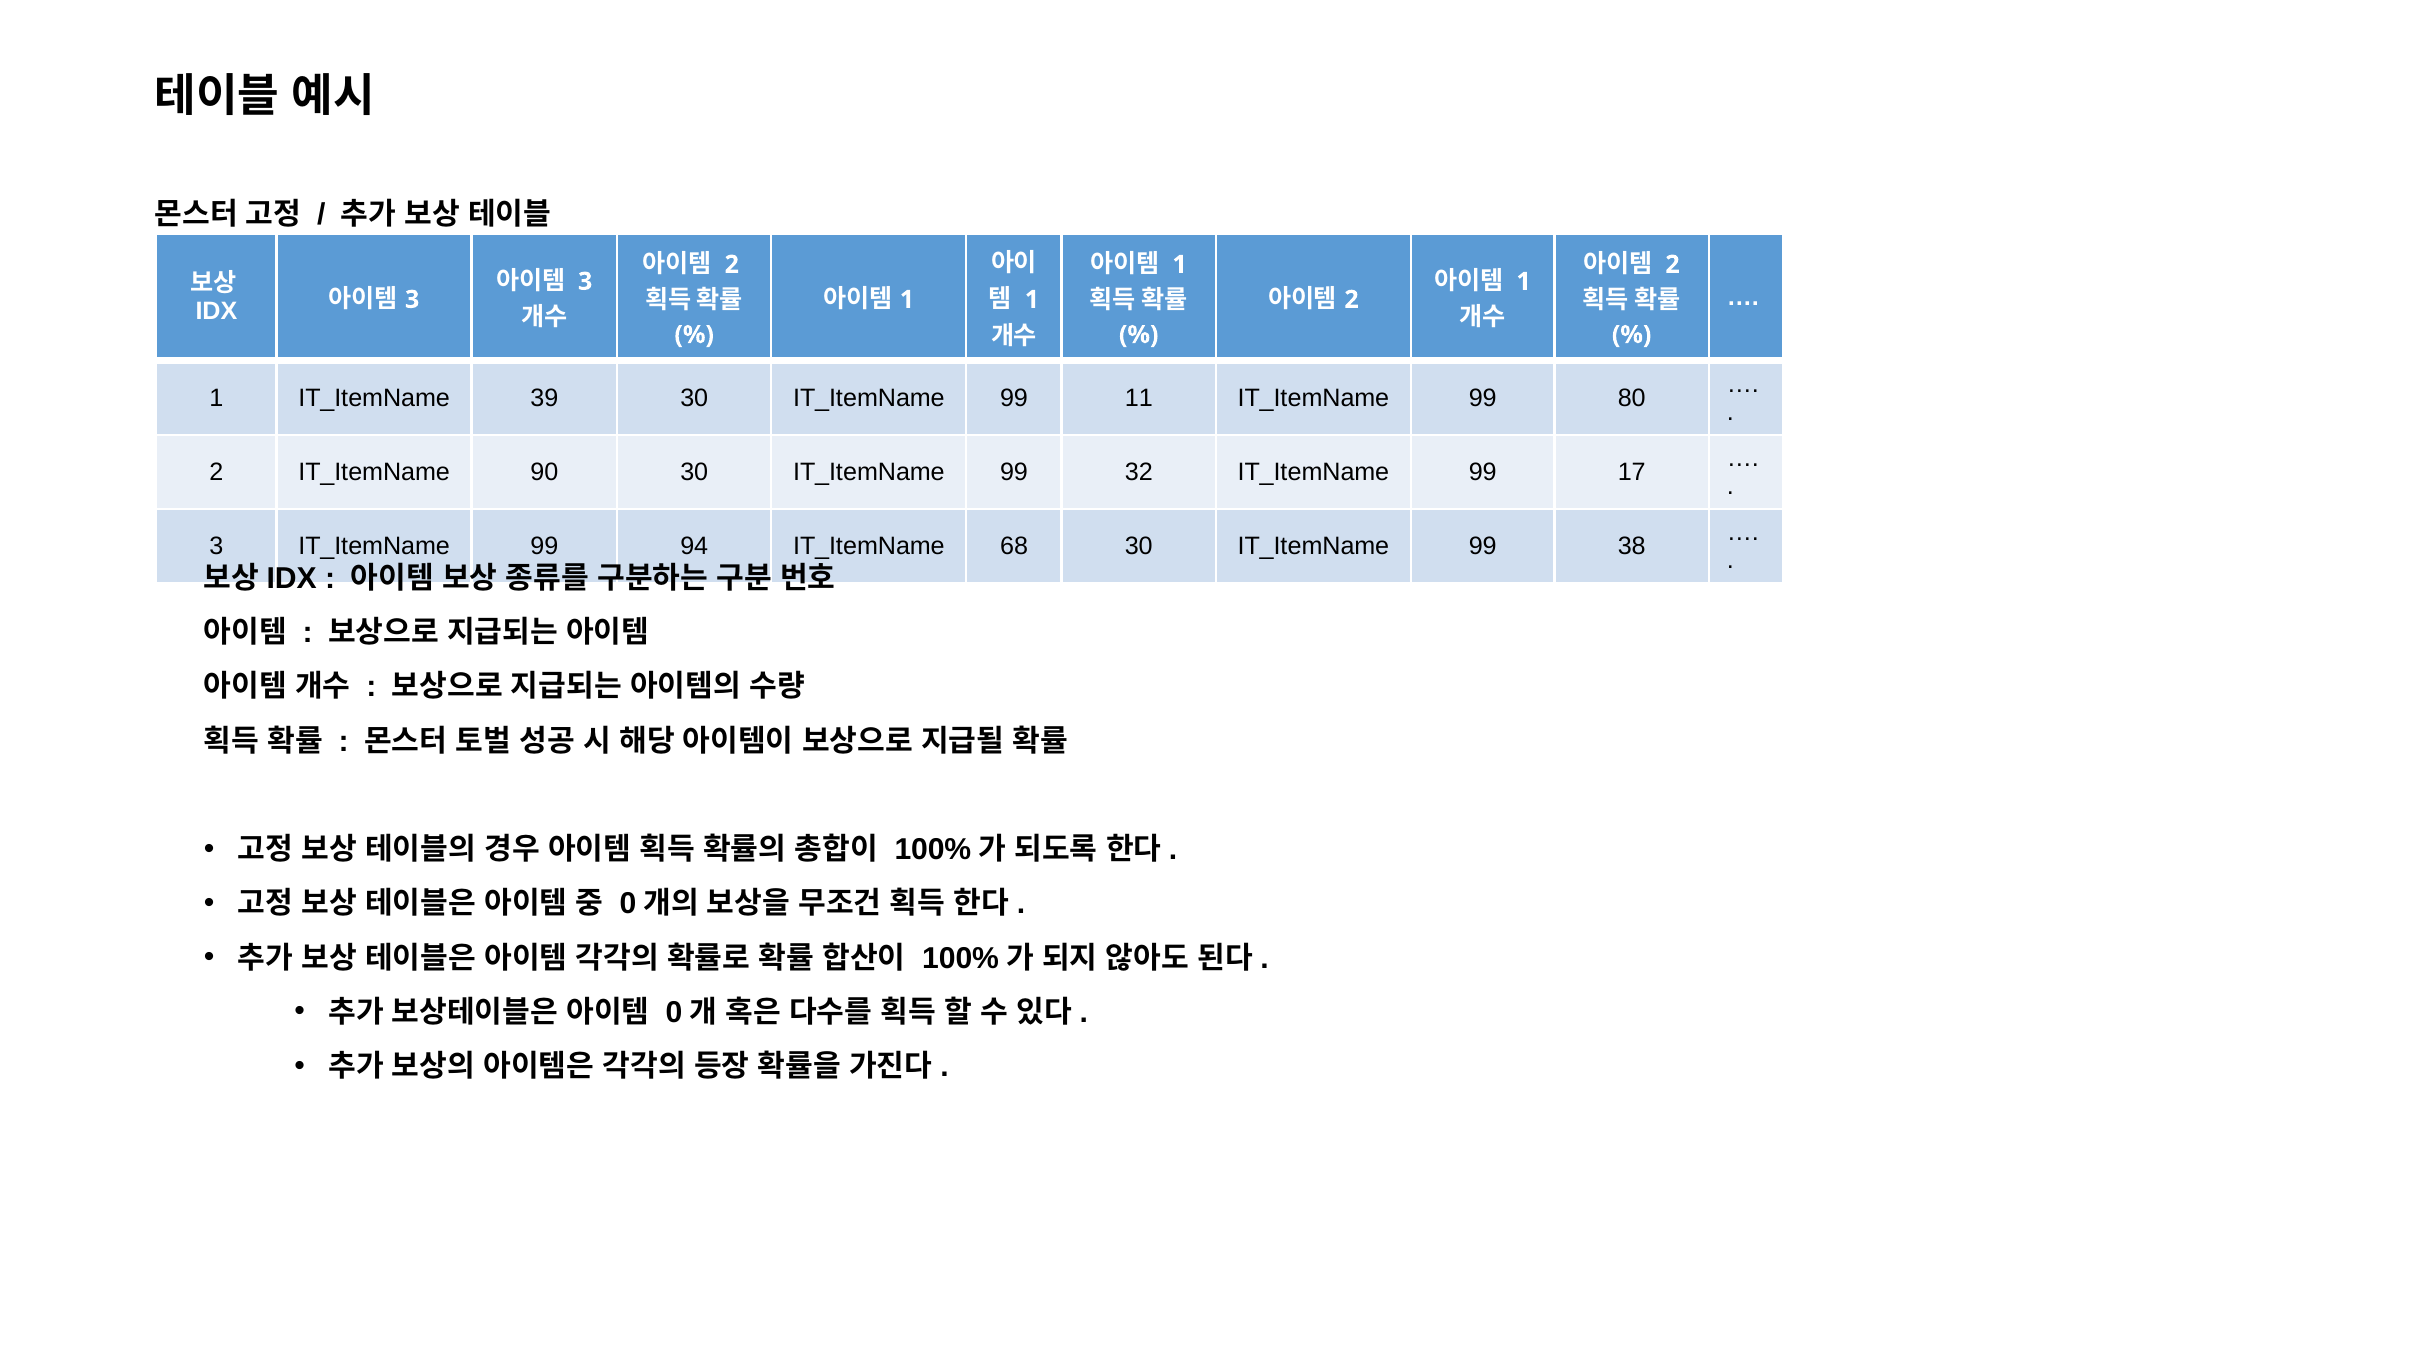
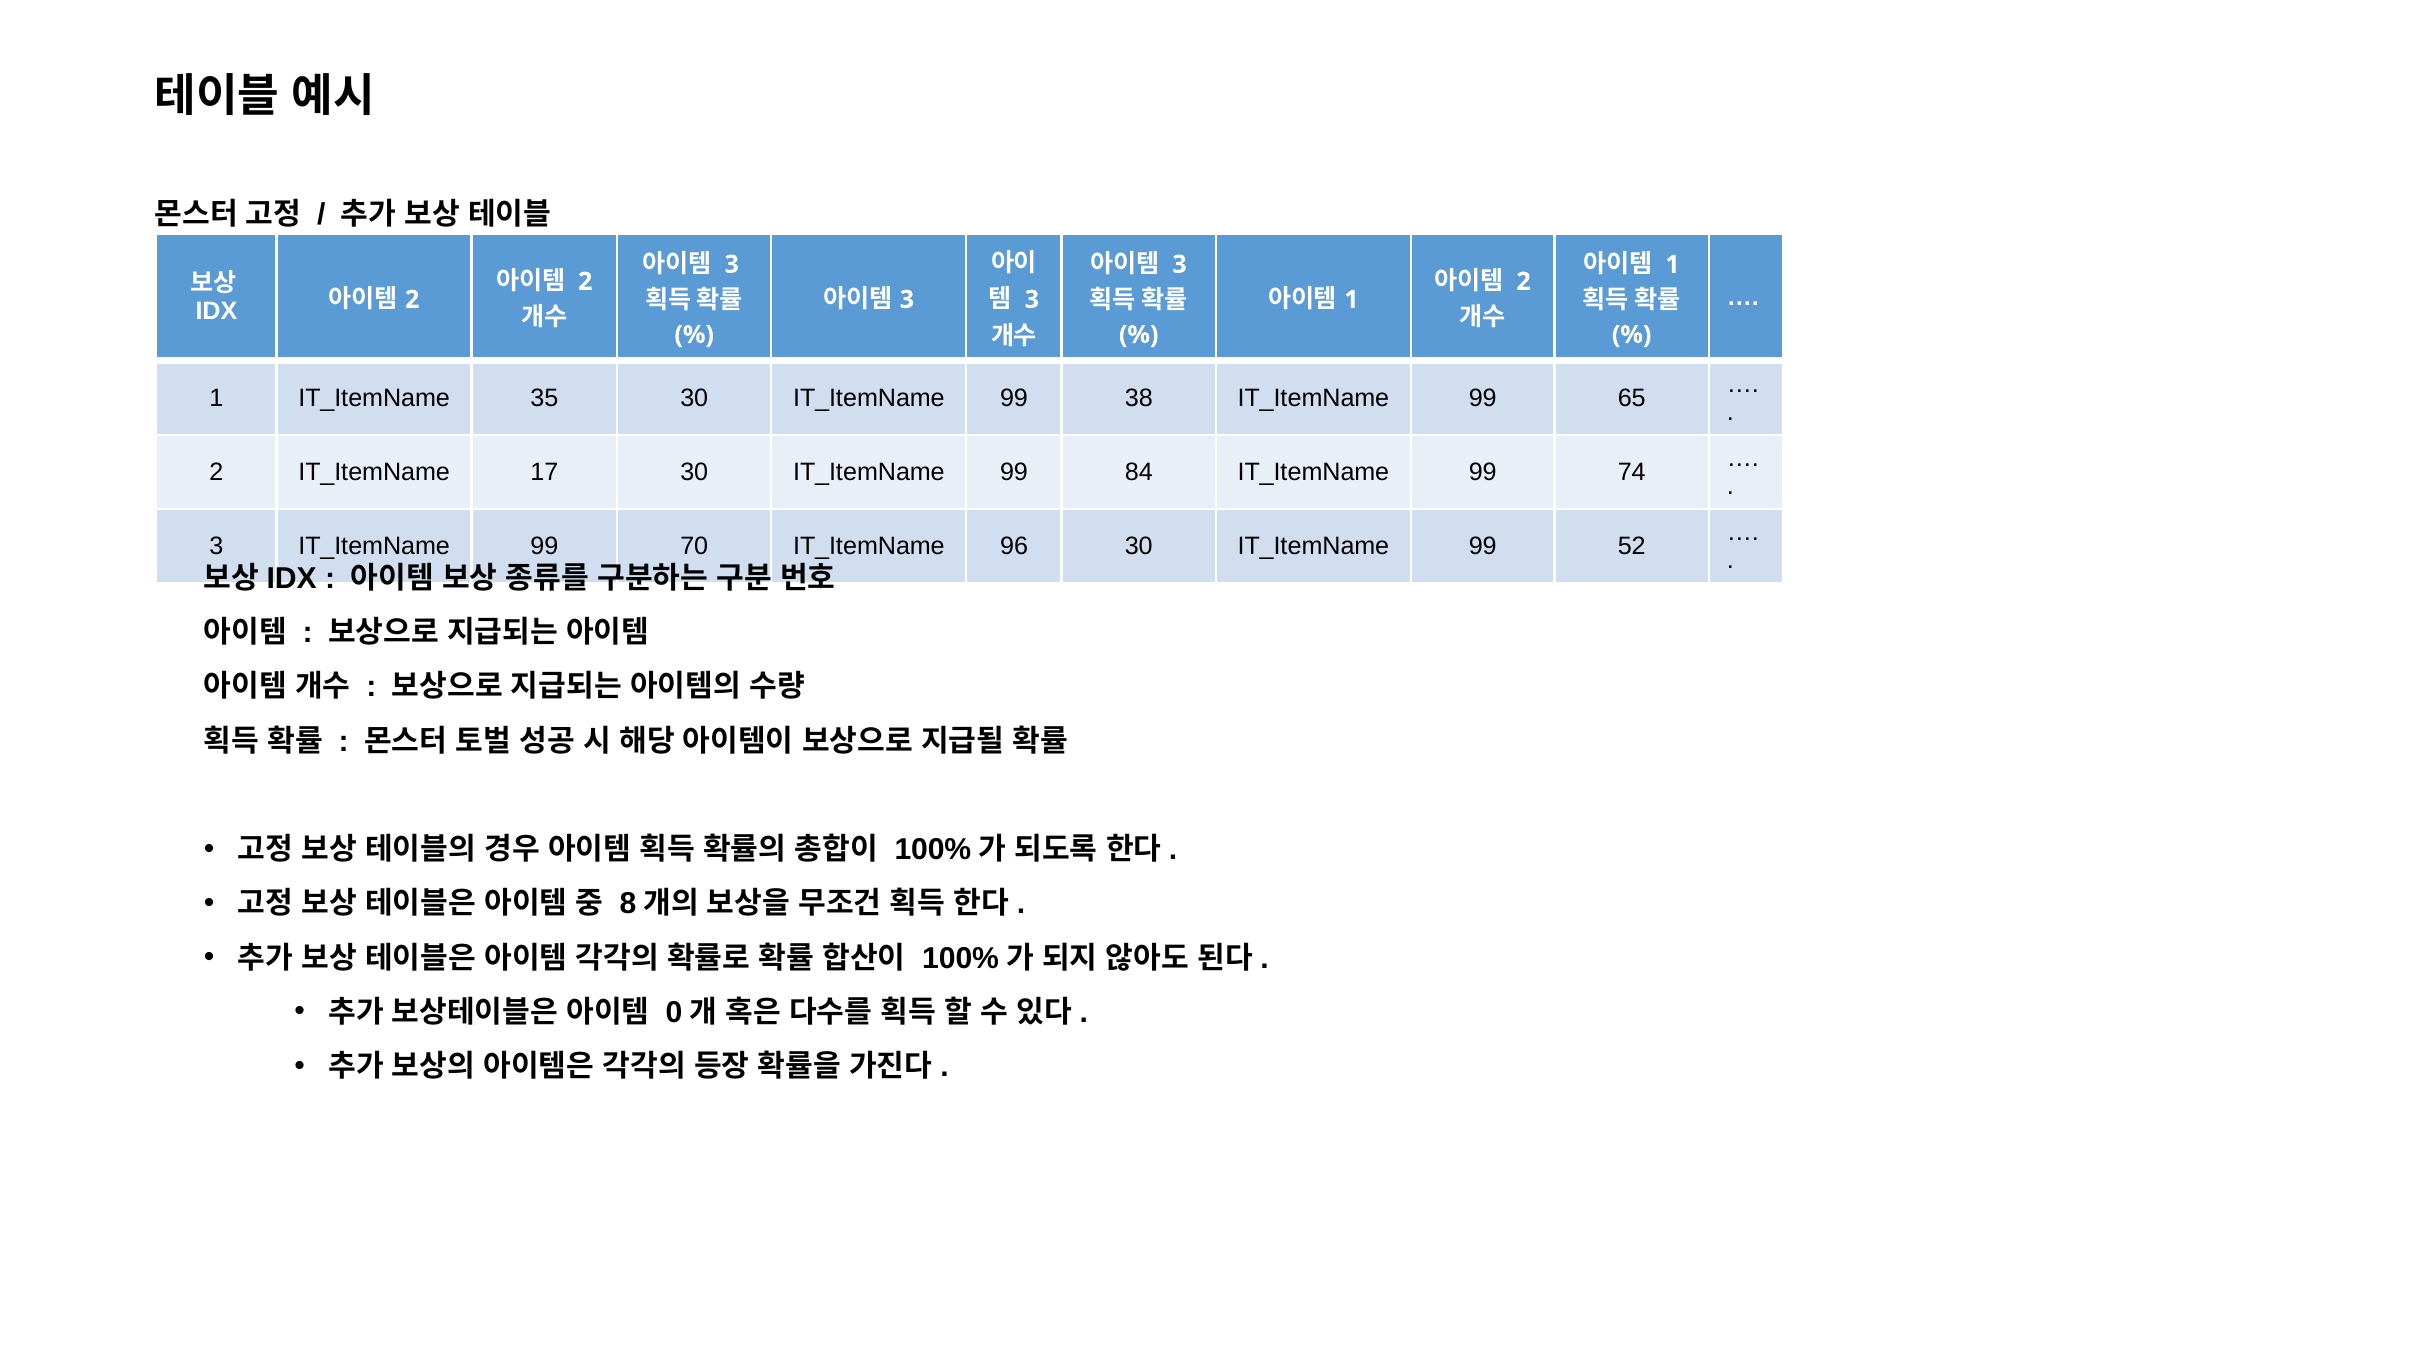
2 at (732, 264): 2 -> 3
1 at (1180, 264): 1 -> 3
2 at (1673, 264): 2 -> 1
3 at (585, 281): 3 -> 2
1 at (1524, 281): 1 -> 2
1 at (907, 300): 1 -> 3
1 at (1032, 300): 1 -> 3
2 at (1352, 300): 2 -> 1
3 at (412, 300): 3 -> 2
39: 39 -> 35
11: 11 -> 38
80: 80 -> 65
90: 90 -> 17
32: 32 -> 84
17: 17 -> 74
94: 94 -> 70
68: 68 -> 96
38: 38 -> 52
0 at (628, 904): 0 -> 8
